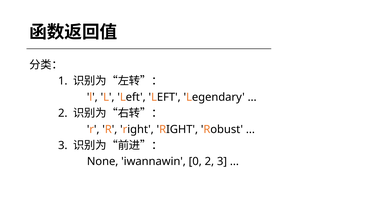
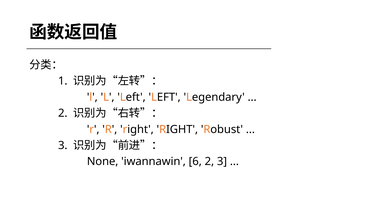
0: 0 -> 6
